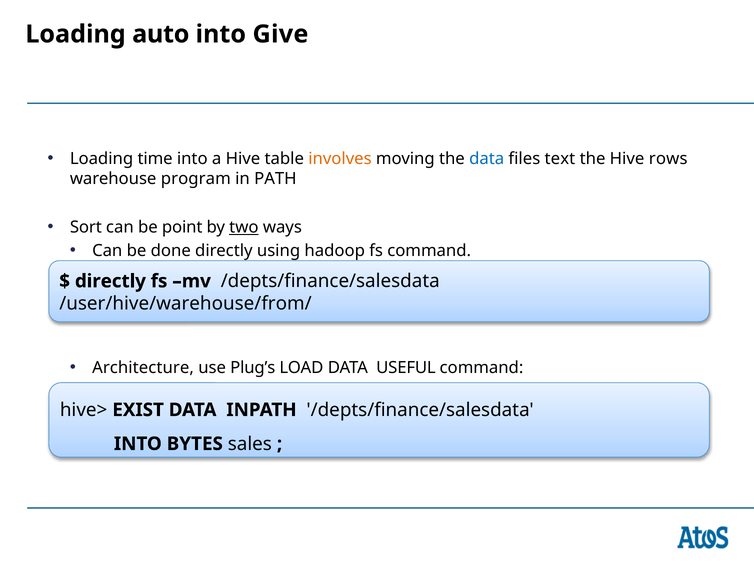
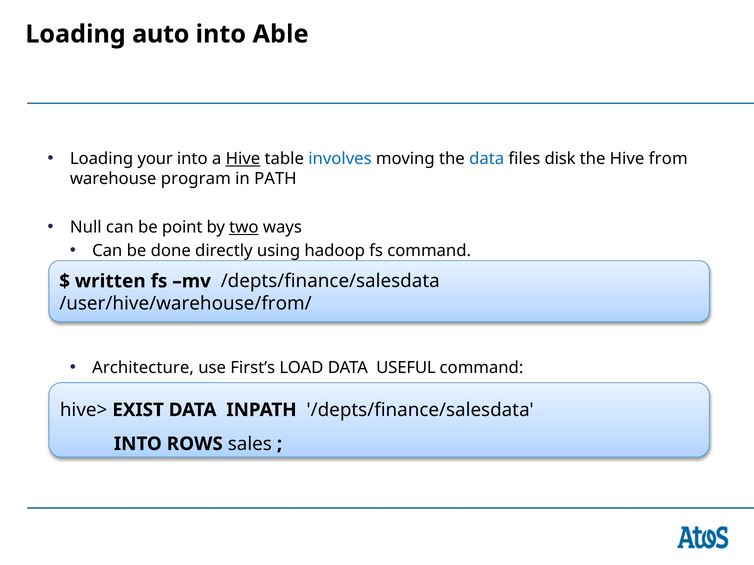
Give: Give -> Able
time: time -> your
Hive at (243, 159) underline: none -> present
involves colour: orange -> blue
text: text -> disk
rows: rows -> from
Sort: Sort -> Null
directly at (110, 281): directly -> written
Plug’s: Plug’s -> First’s
BYTES: BYTES -> ROWS
